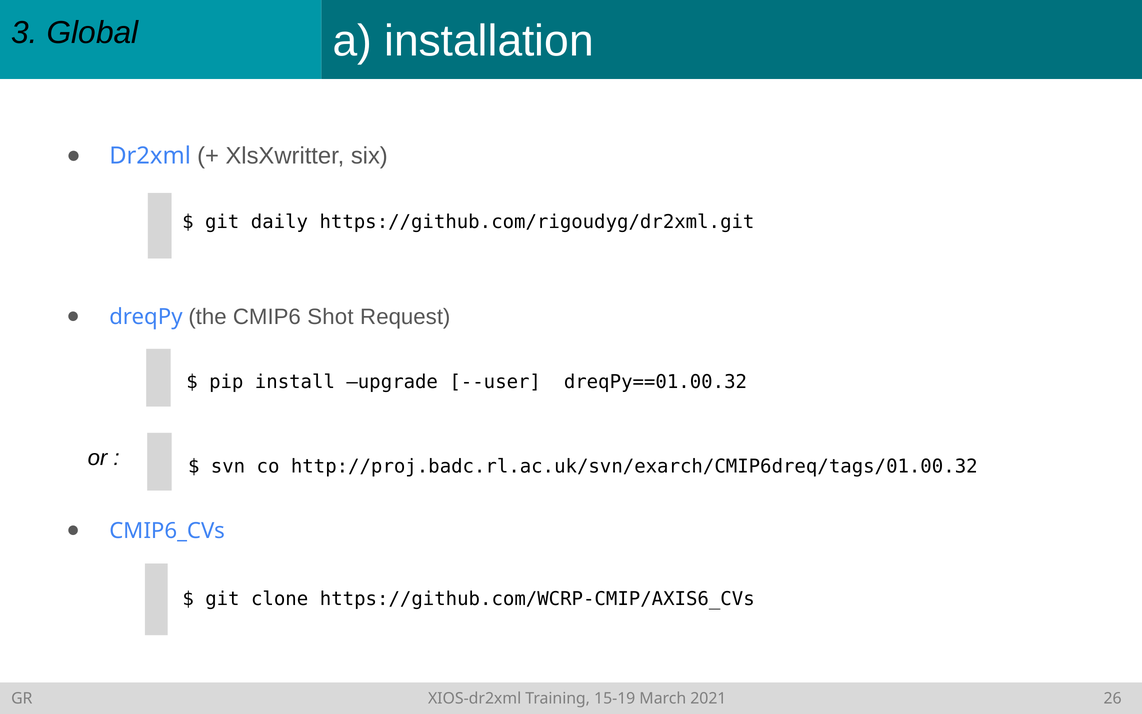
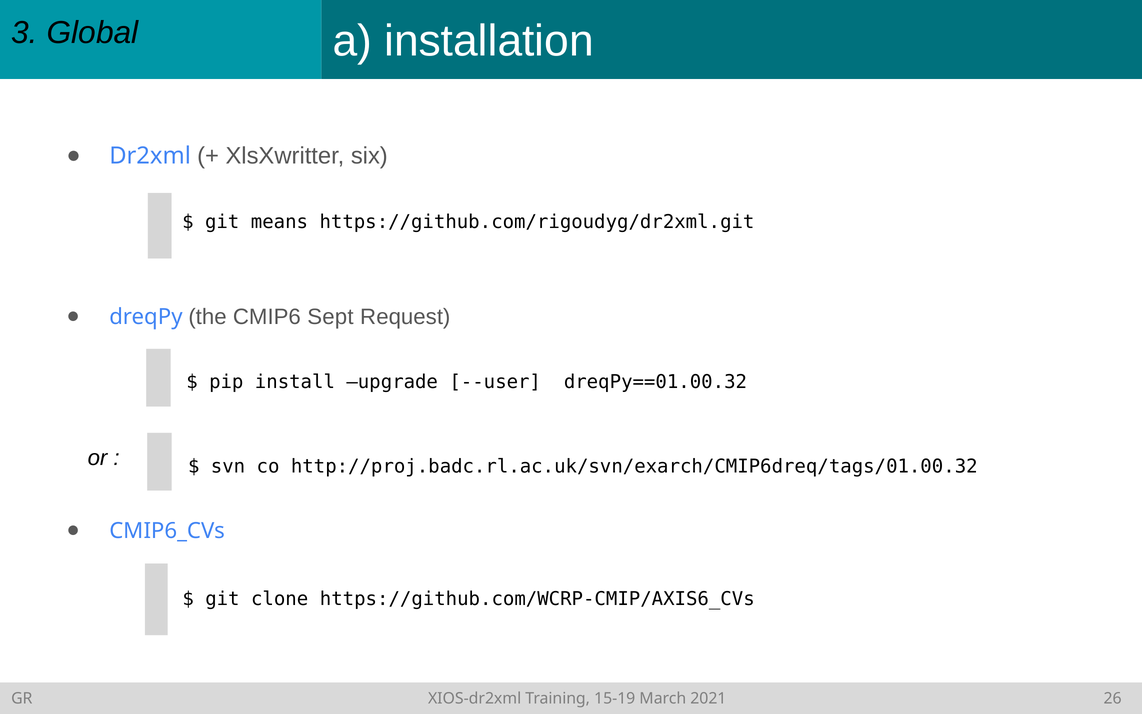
daily: daily -> means
Shot: Shot -> Sept
